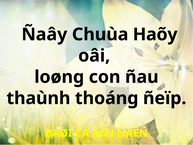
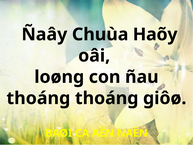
thaùnh at (38, 98): thaùnh -> thoáng
ñeïp: ñeïp -> giôø
